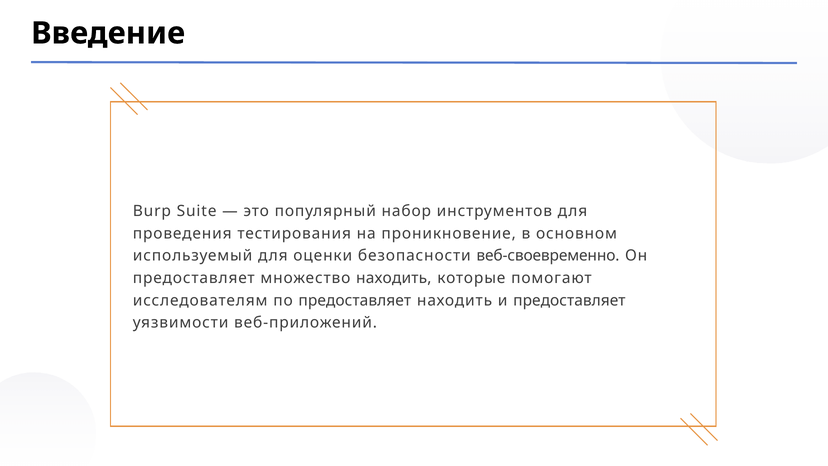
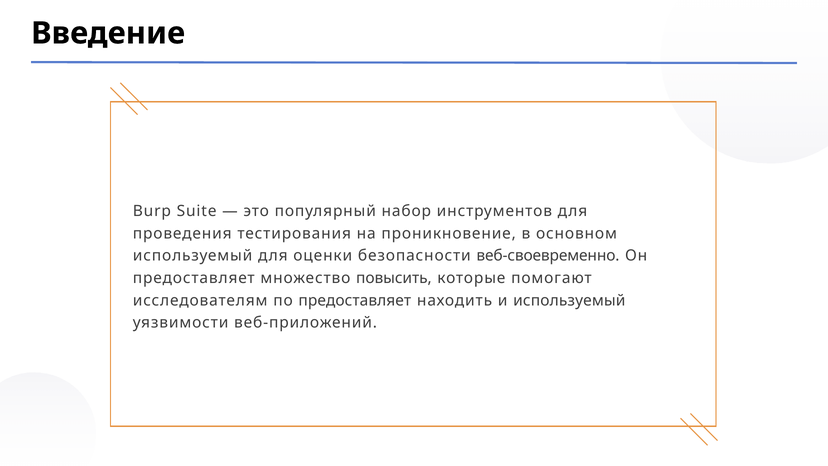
множество находить: находить -> повысить
и предоставляет: предоставляет -> используемый
